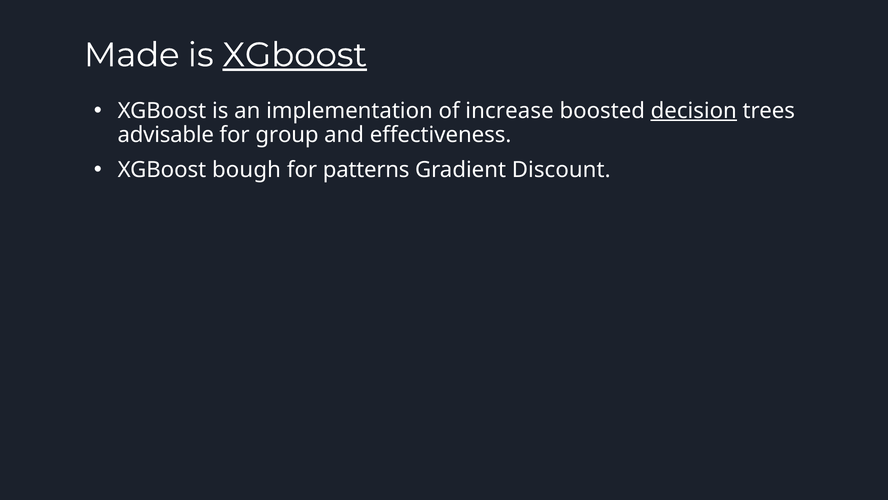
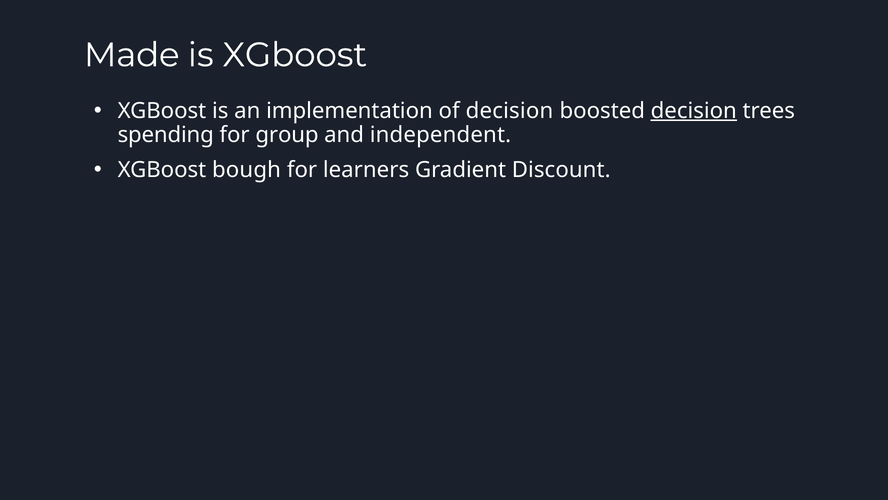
XGboost at (295, 55) underline: present -> none
of increase: increase -> decision
advisable: advisable -> spending
effectiveness: effectiveness -> independent
patterns: patterns -> learners
